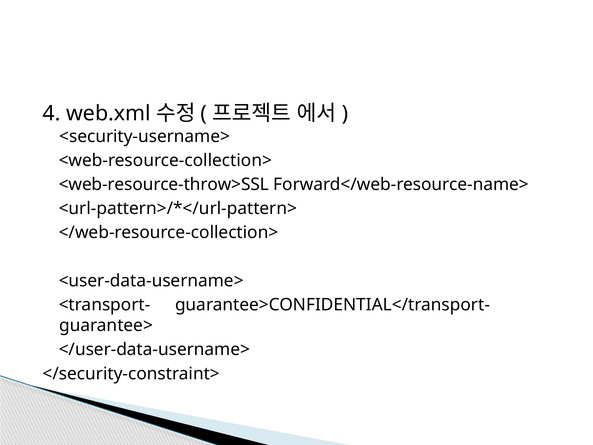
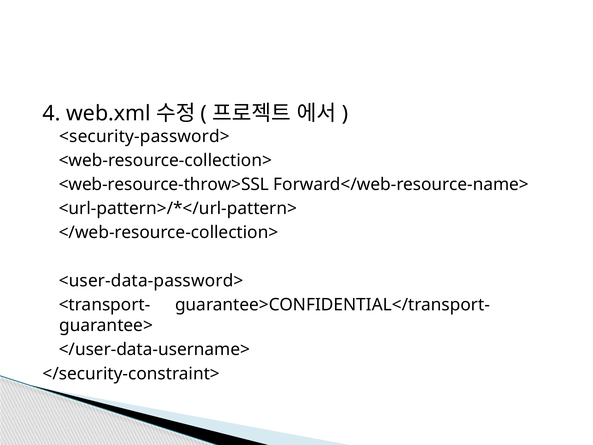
<security-username>: <security-username> -> <security-password>
<user-data-username>: <user-data-username> -> <user-data-password>
